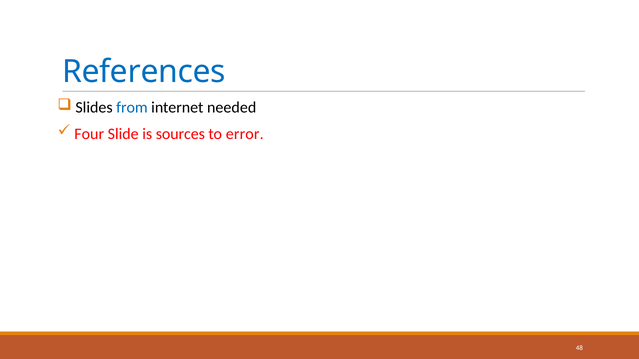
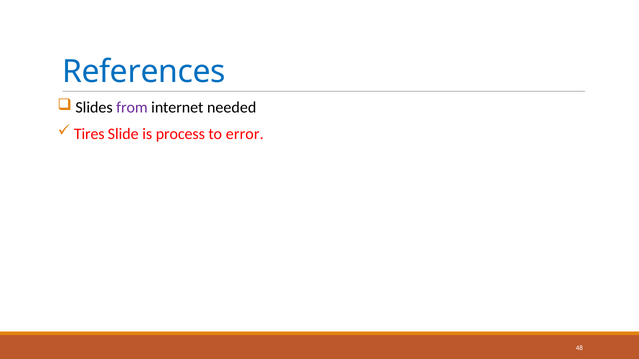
from colour: blue -> purple
Four: Four -> Tires
sources: sources -> process
